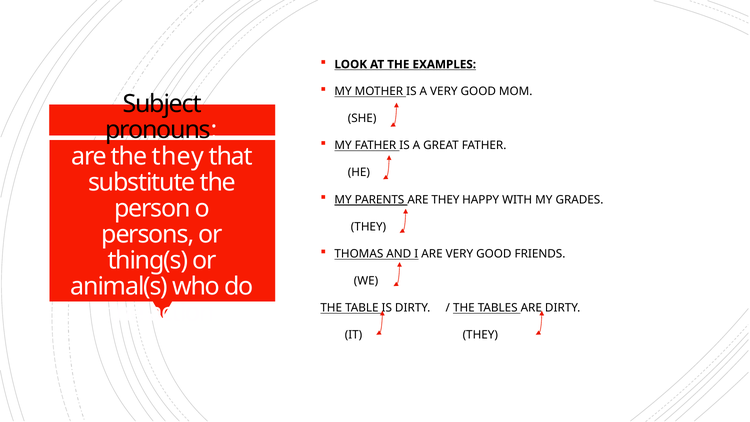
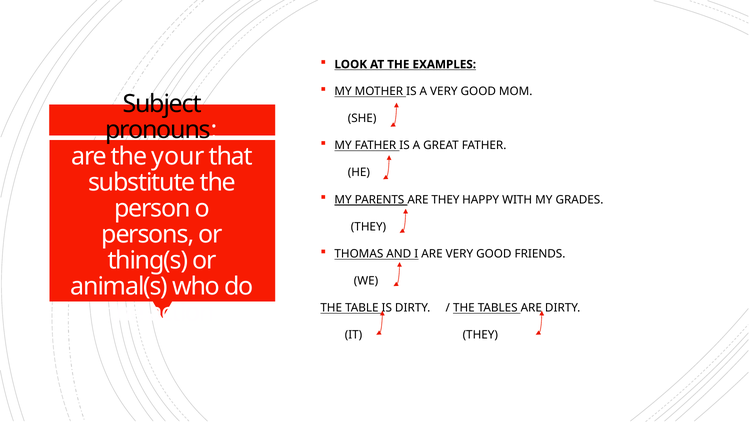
the they: they -> your
